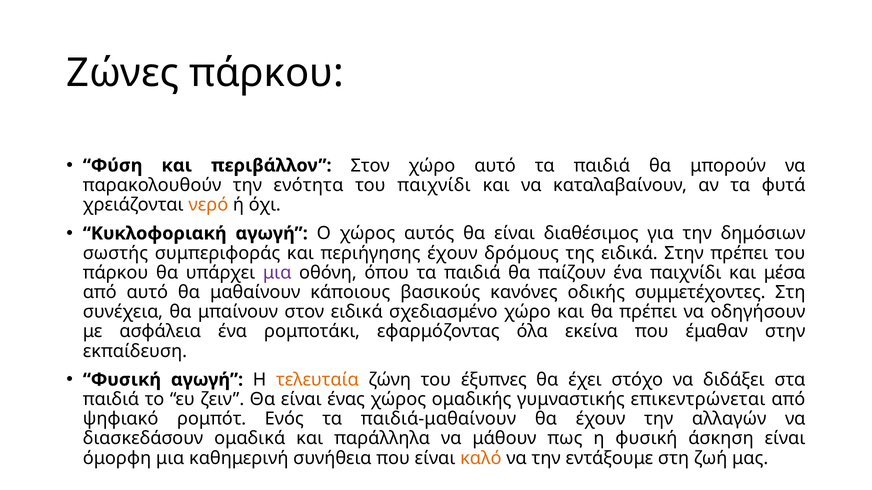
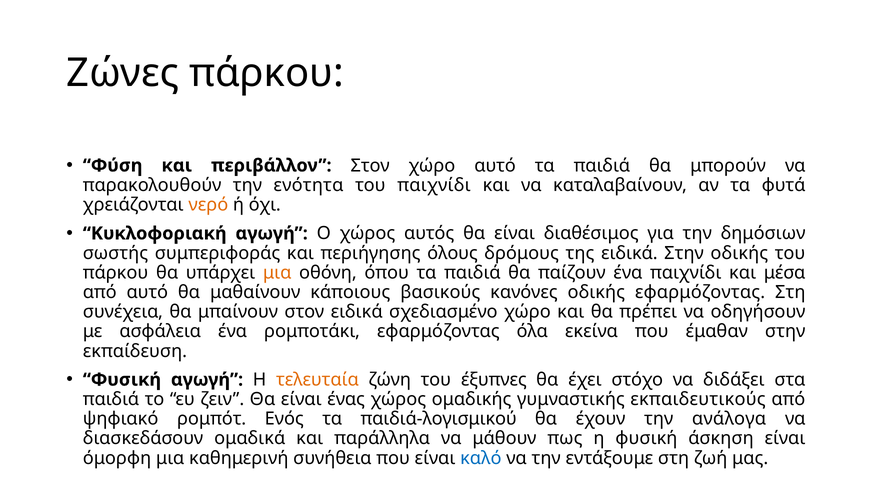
περιήγησης έχουν: έχουν -> όλους
Στην πρέπει: πρέπει -> οδικής
μια at (277, 273) colour: purple -> orange
οδικής συμμετέχοντες: συμμετέχοντες -> εφαρμόζοντας
επικεντρώνεται: επικεντρώνεται -> εκπαιδευτικούς
παιδιά-μαθαίνουν: παιδιά-μαθαίνουν -> παιδιά-λογισμικού
αλλαγών: αλλαγών -> ανάλογα
καλό colour: orange -> blue
